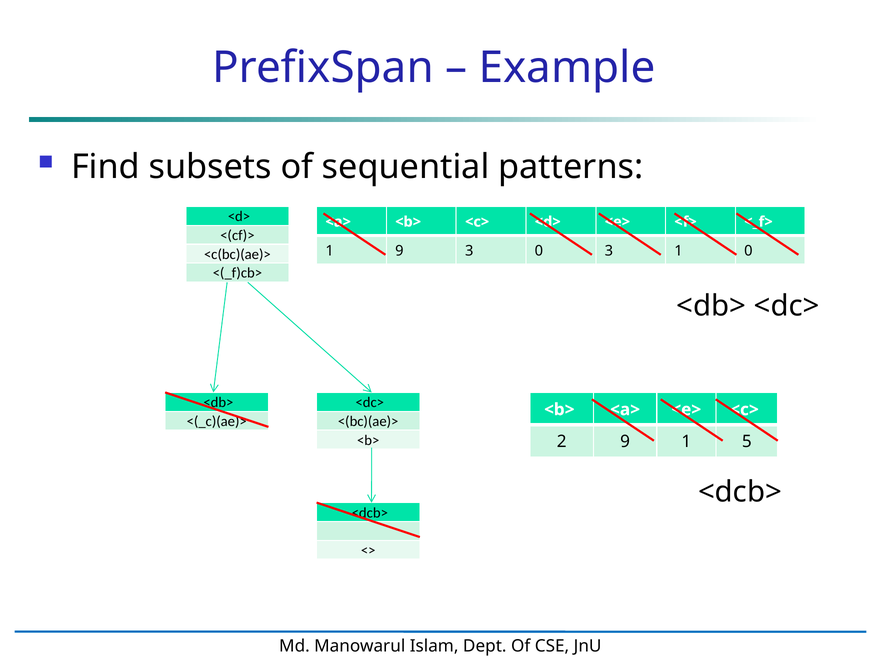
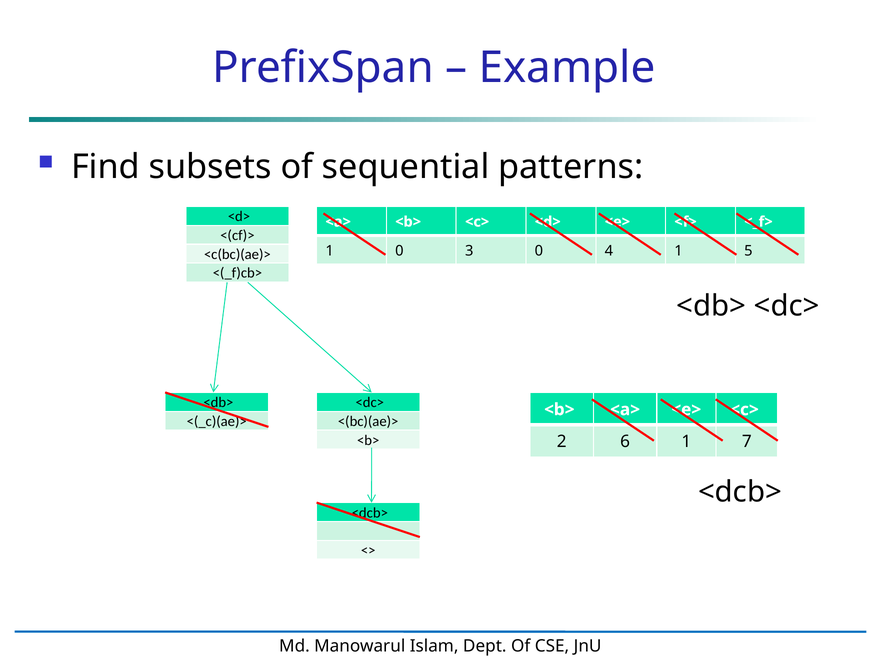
1 9: 9 -> 0
0 3: 3 -> 4
1 0: 0 -> 5
2 9: 9 -> 6
5: 5 -> 7
